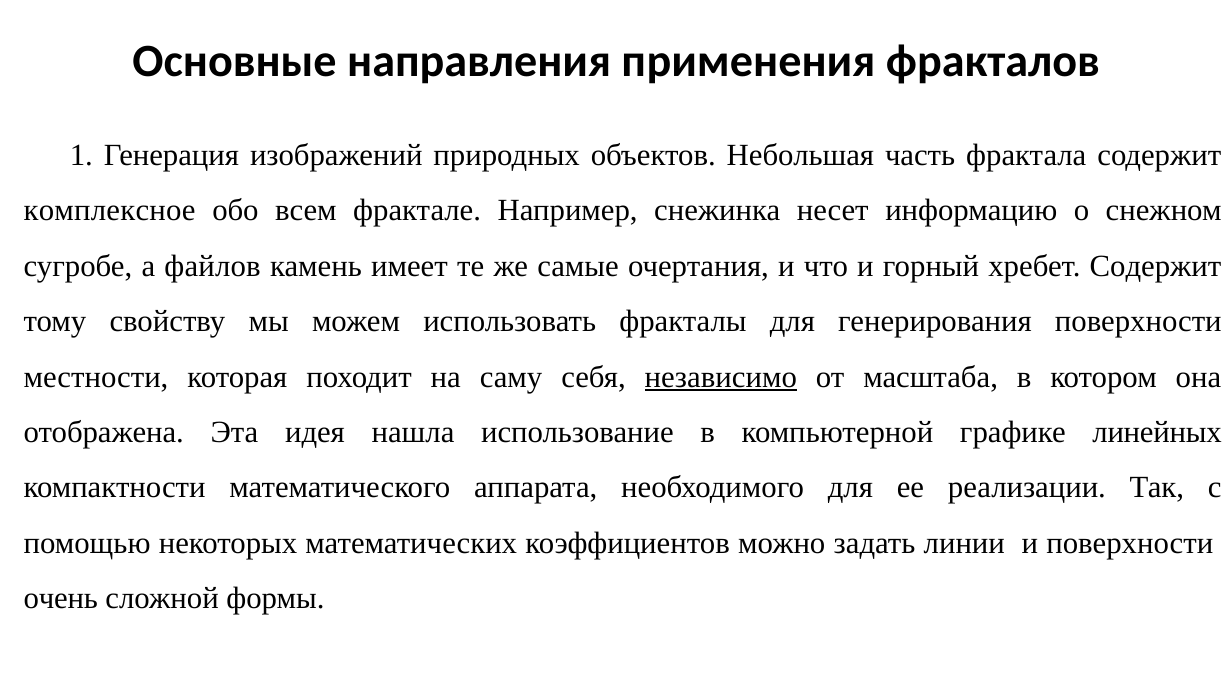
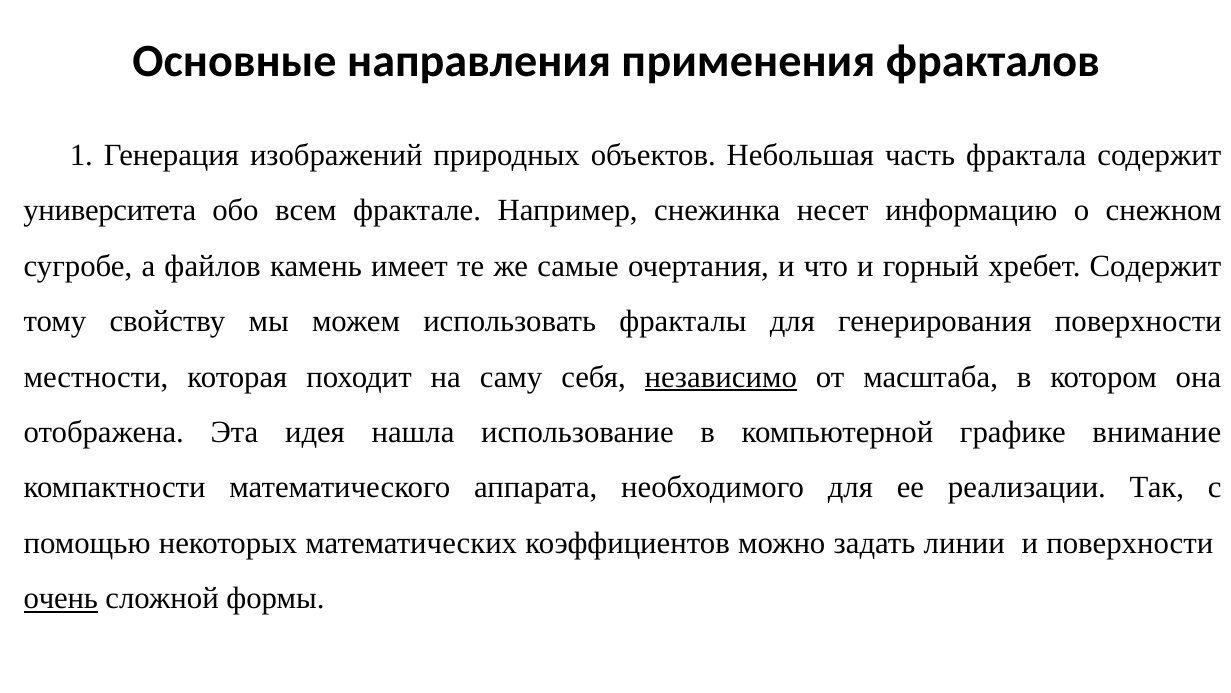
комплексное: комплексное -> университета
линейных: линейных -> внимание
очень underline: none -> present
